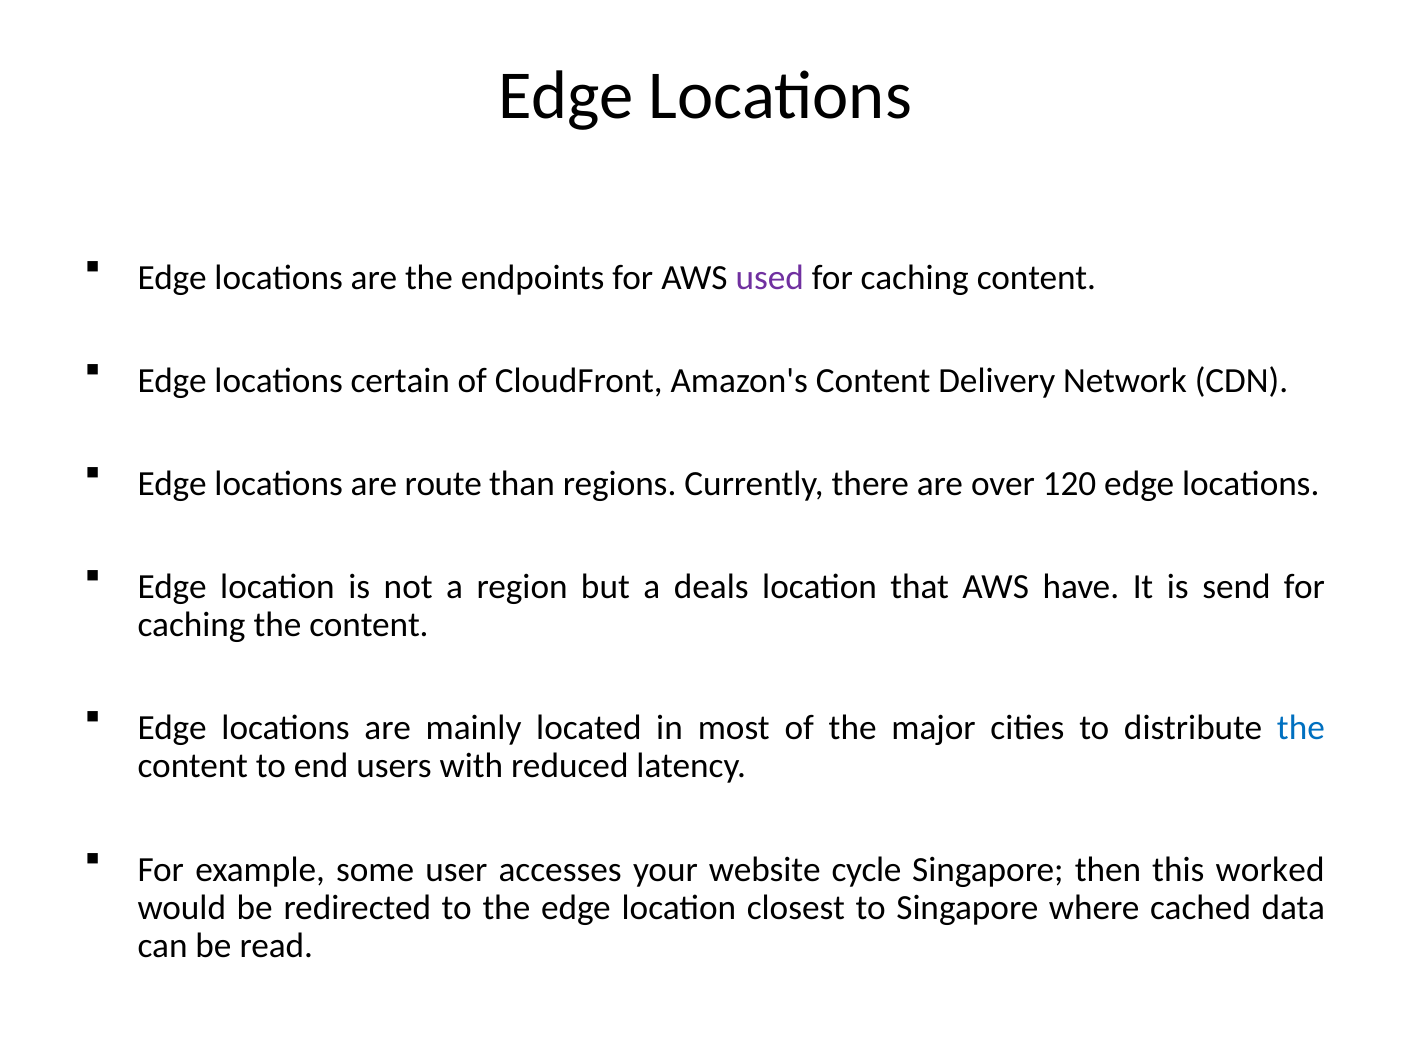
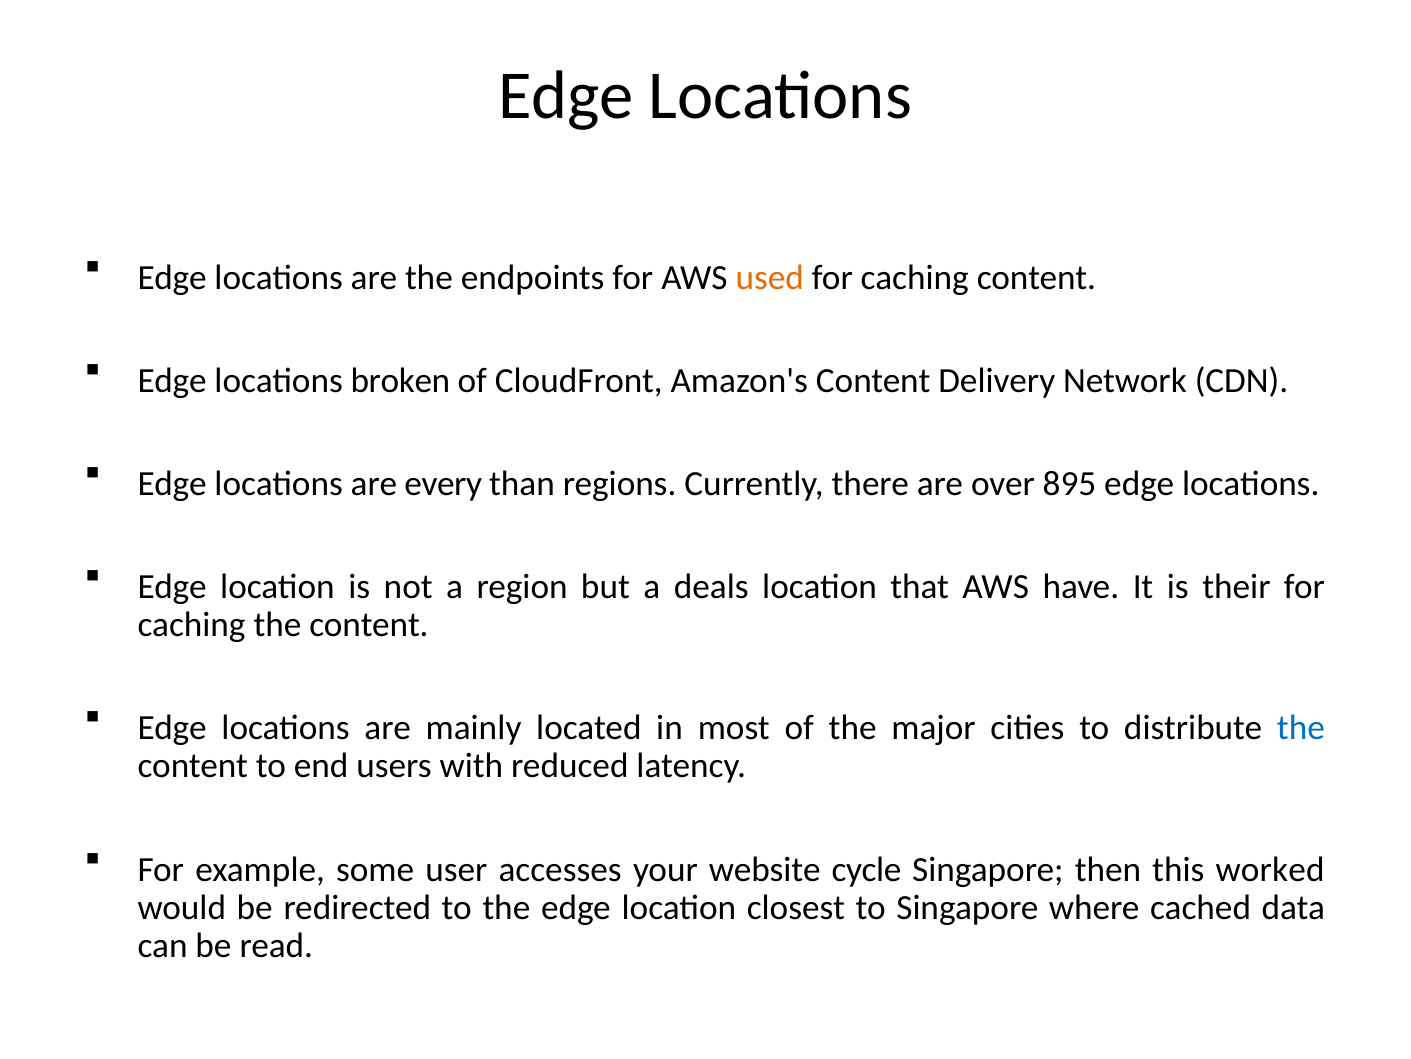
used colour: purple -> orange
certain: certain -> broken
route: route -> every
120: 120 -> 895
send: send -> their
